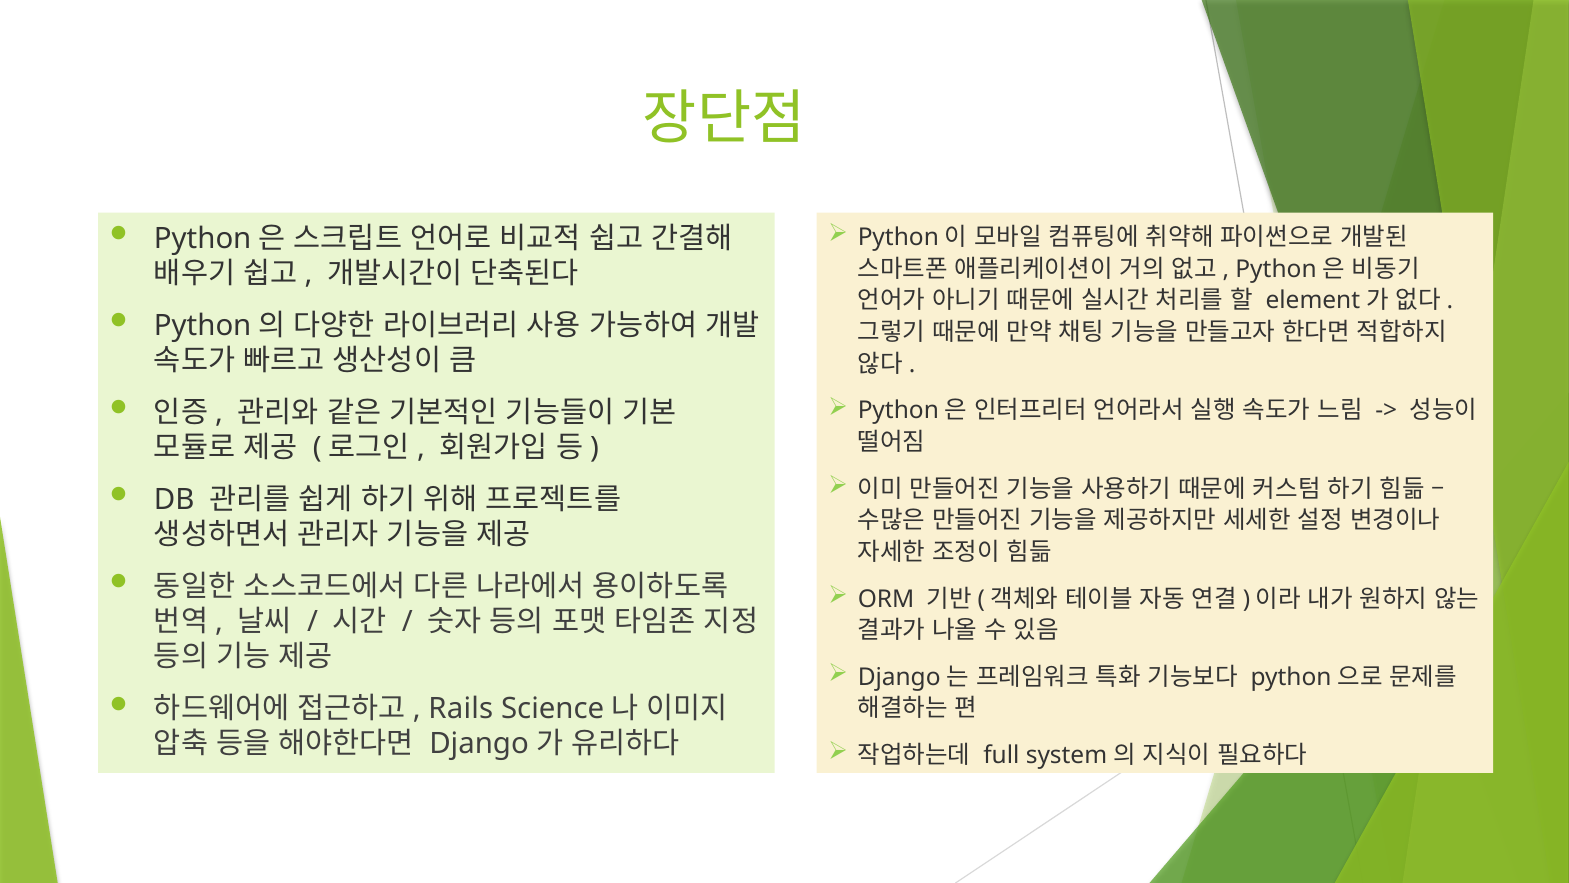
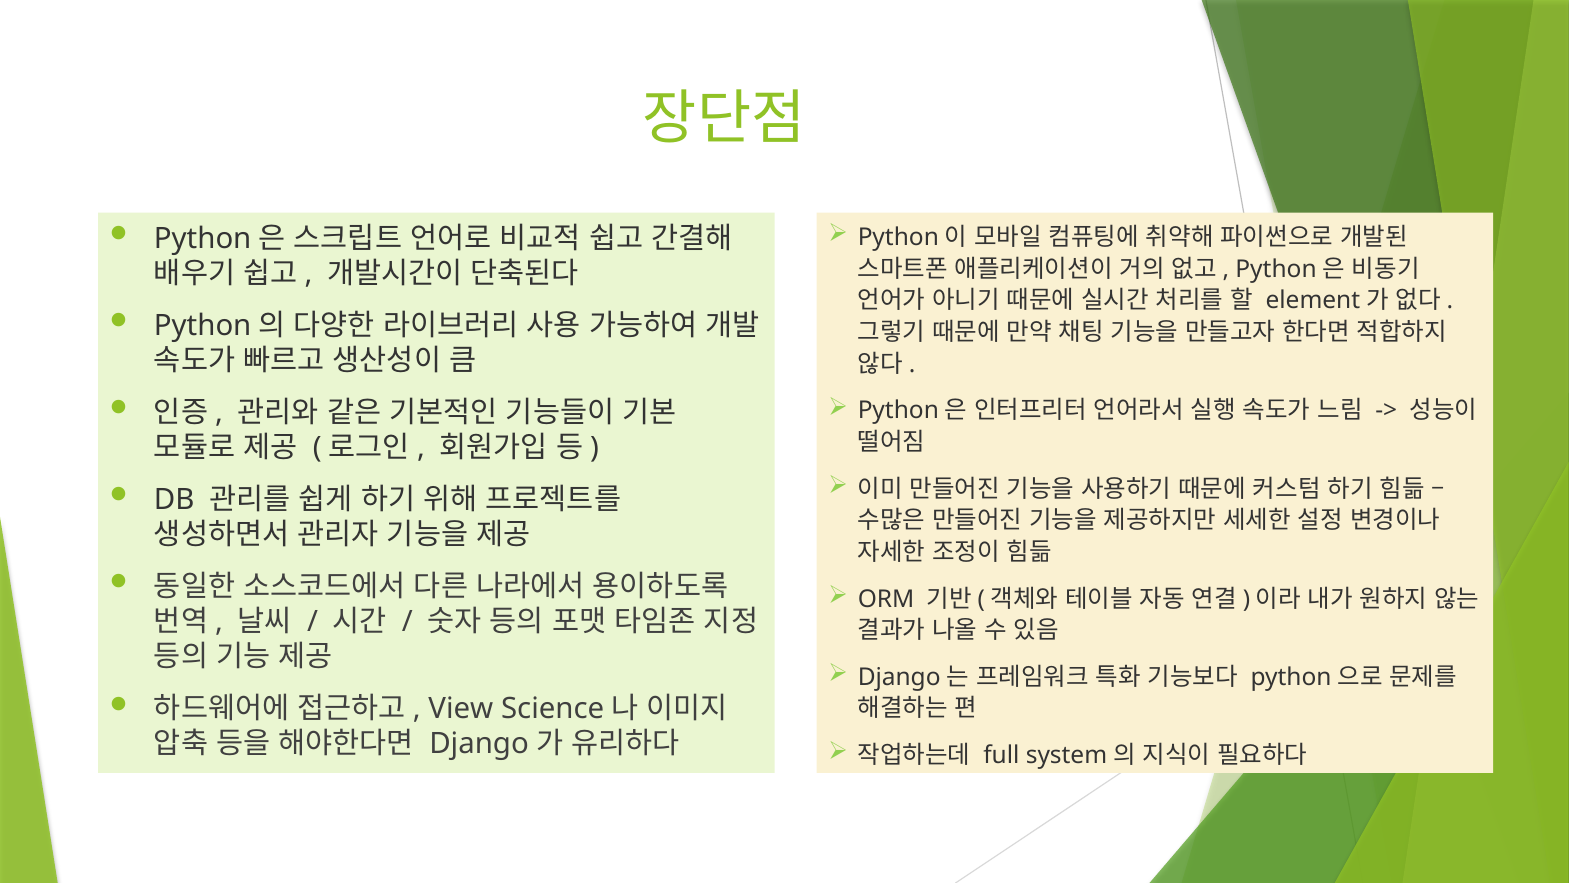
Rails: Rails -> View
